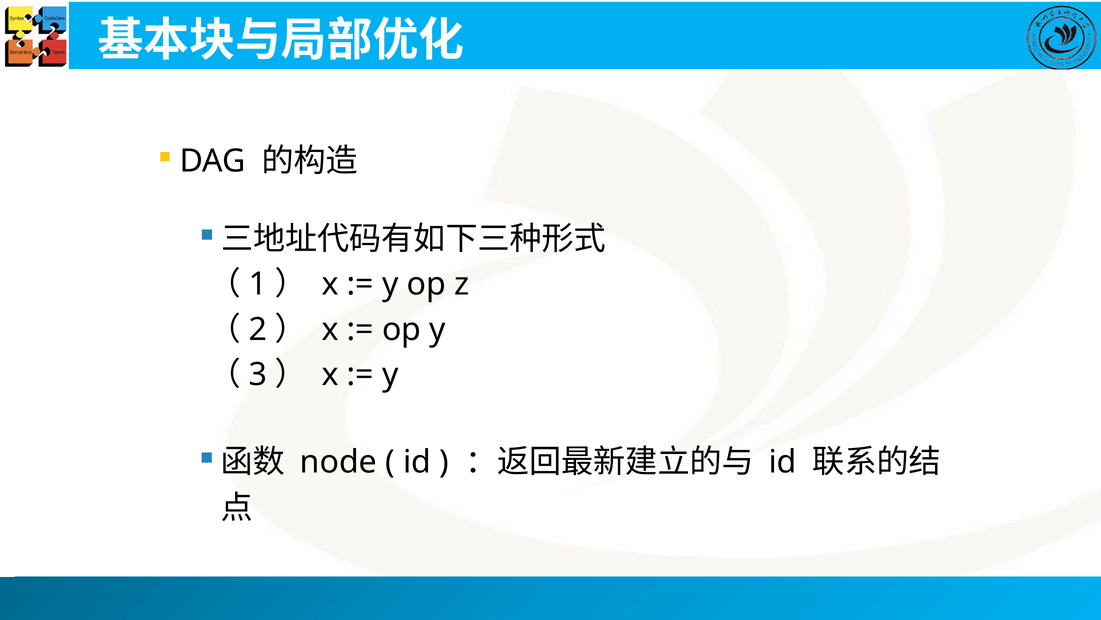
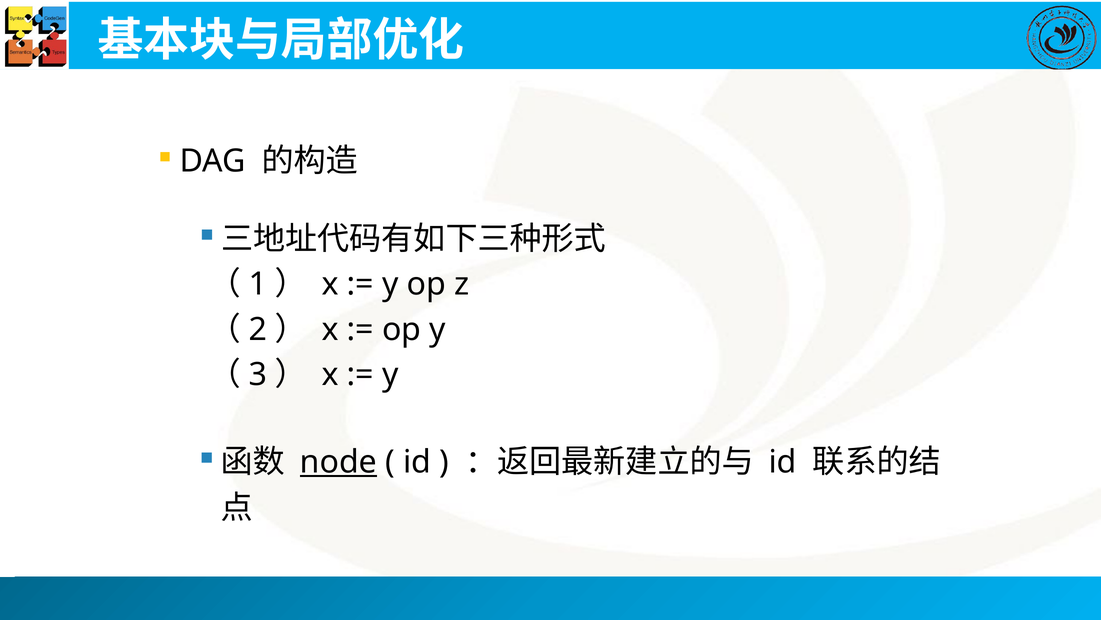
node underline: none -> present
